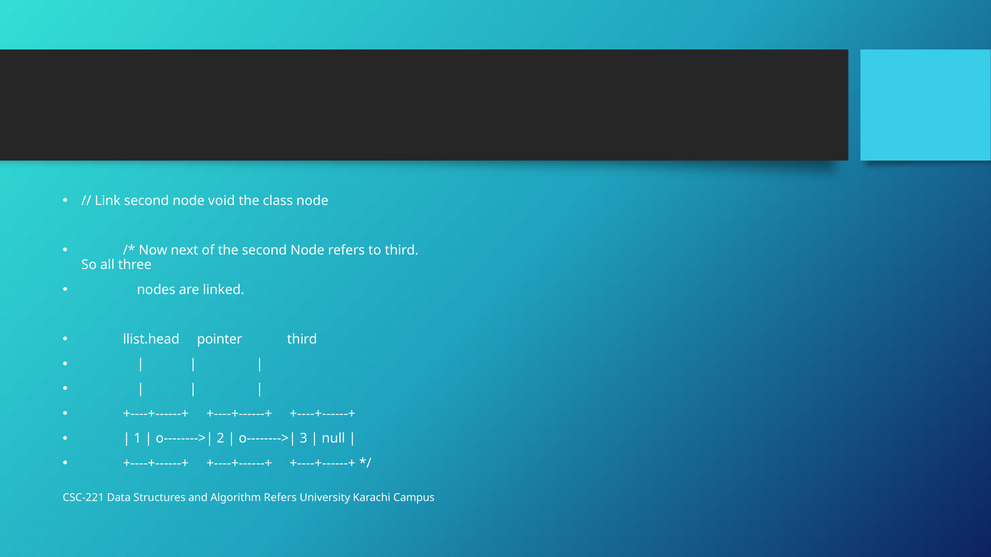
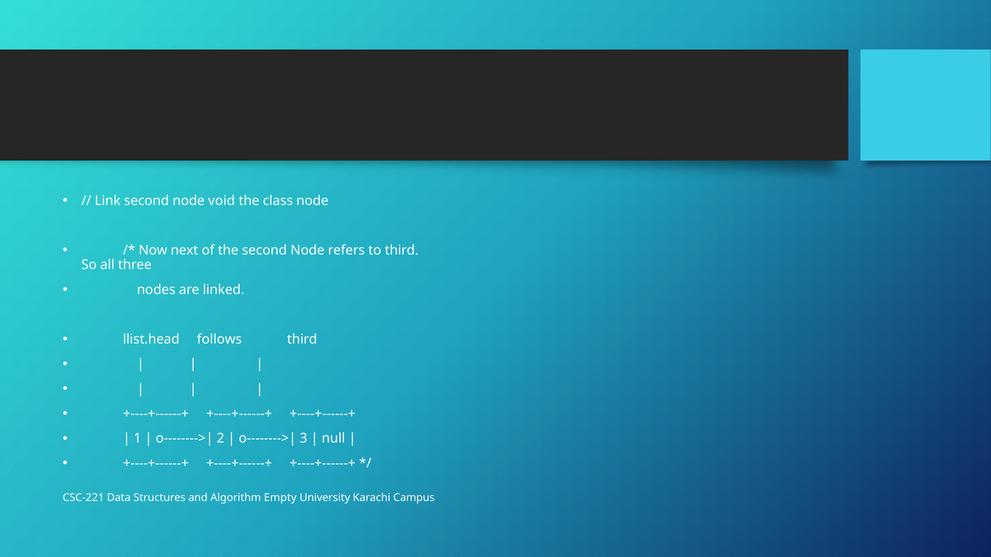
pointer: pointer -> follows
Algorithm Refers: Refers -> Empty
